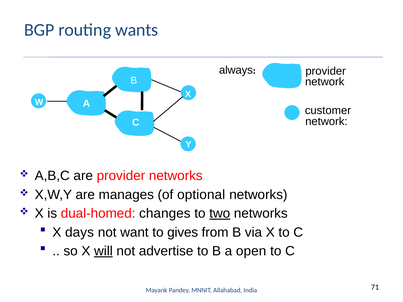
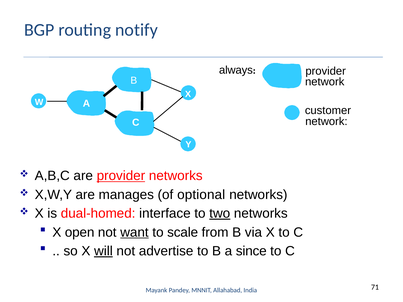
wants: wants -> notify
provider at (121, 176) underline: none -> present
changes: changes -> interface
days: days -> open
want underline: none -> present
gives: gives -> scale
open: open -> since
